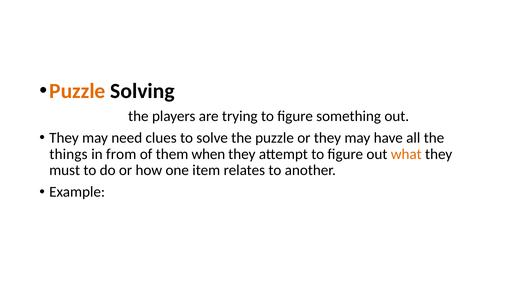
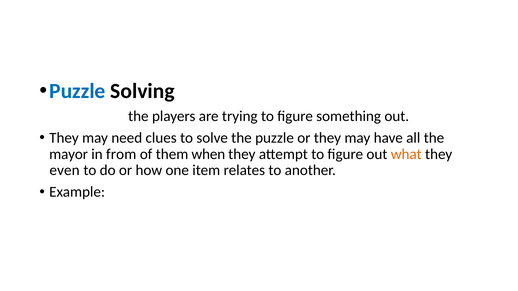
Puzzle at (77, 91) colour: orange -> blue
things: things -> mayor
must: must -> even
